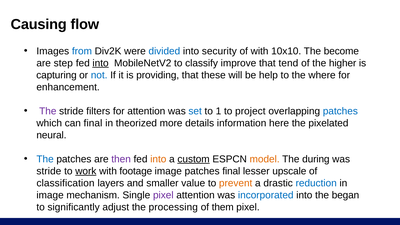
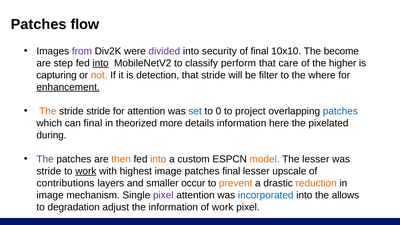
Causing at (39, 24): Causing -> Patches
from colour: blue -> purple
divided colour: blue -> purple
of with: with -> final
improve: improve -> perform
tend: tend -> care
not colour: blue -> orange
providing: providing -> detection
that these: these -> stride
help: help -> filter
enhancement underline: none -> present
The at (48, 111) colour: purple -> orange
stride filters: filters -> stride
1: 1 -> 0
neural: neural -> during
The at (45, 159) colour: blue -> purple
then colour: purple -> orange
custom underline: present -> none
The during: during -> lesser
footage: footage -> highest
classification: classification -> contributions
value: value -> occur
reduction colour: blue -> orange
began: began -> allows
significantly: significantly -> degradation
the processing: processing -> information
of them: them -> work
